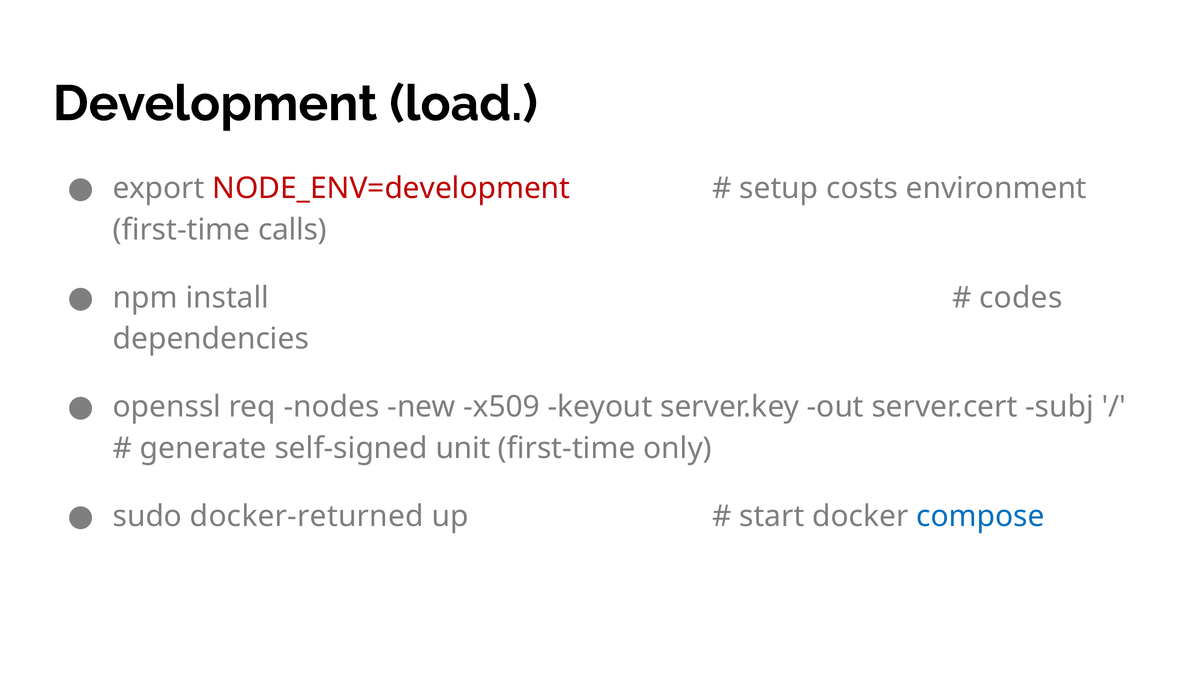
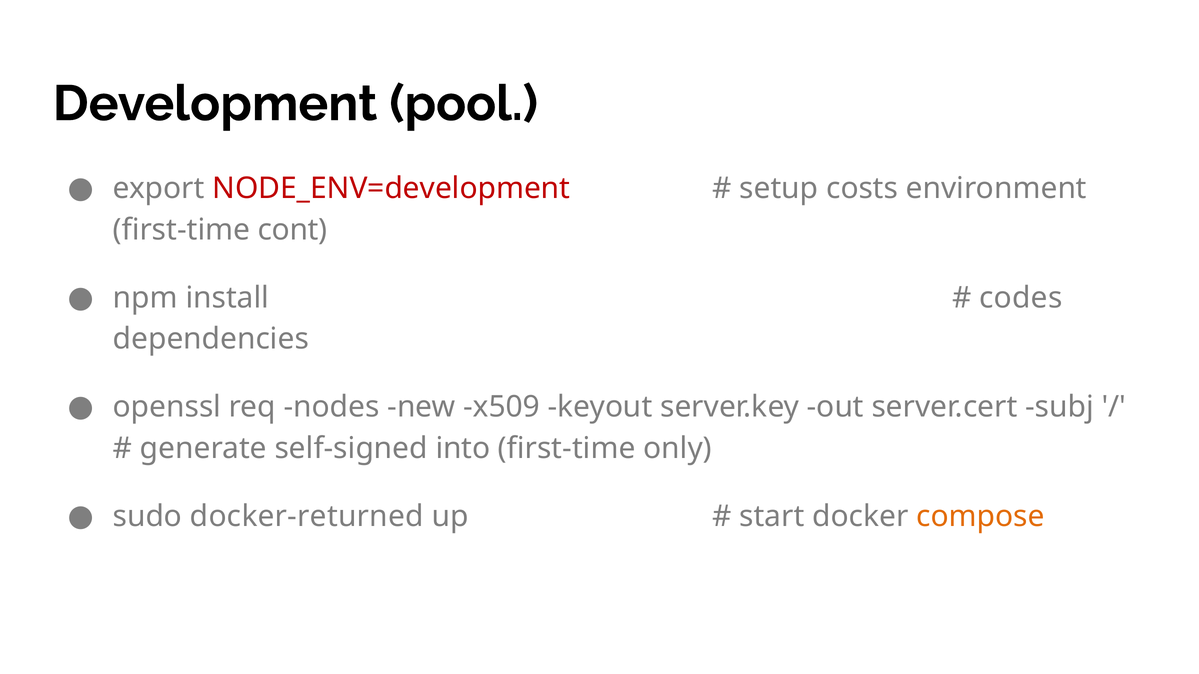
load: load -> pool
calls: calls -> cont
unit: unit -> into
compose colour: blue -> orange
